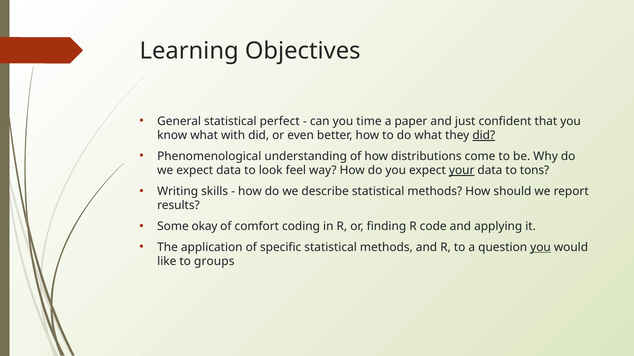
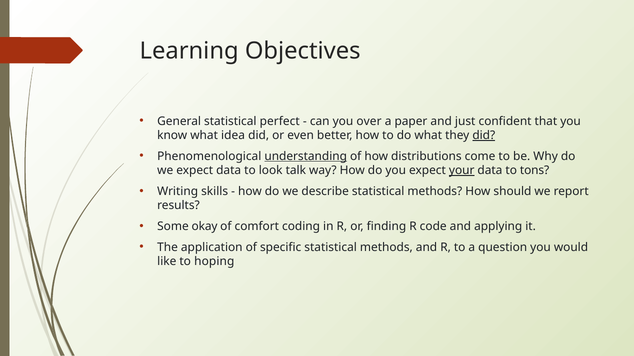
time: time -> over
with: with -> idea
understanding underline: none -> present
feel: feel -> talk
you at (540, 248) underline: present -> none
groups: groups -> hoping
